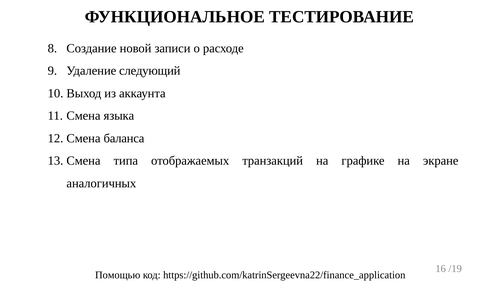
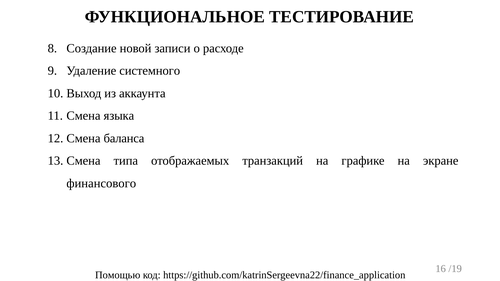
следующий: следующий -> системного
аналогичных: аналогичных -> финансового
